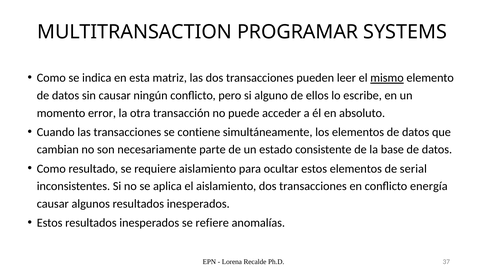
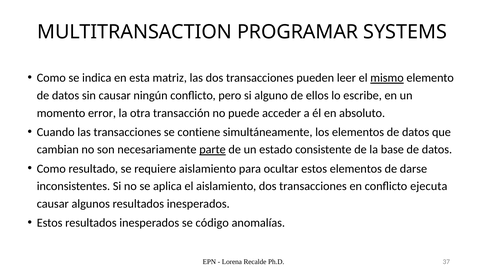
parte underline: none -> present
serial: serial -> darse
energía: energía -> ejecuta
refiere: refiere -> código
